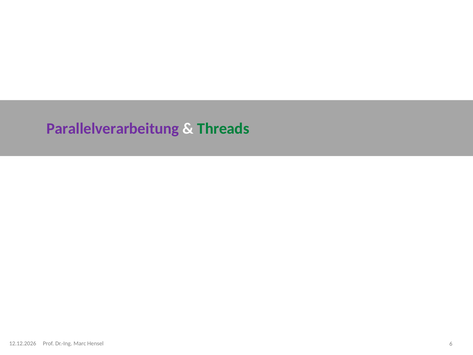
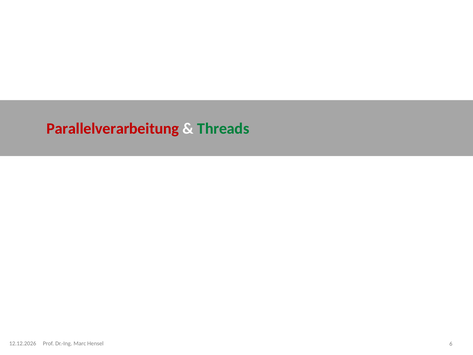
Parallelverarbeitung colour: purple -> red
